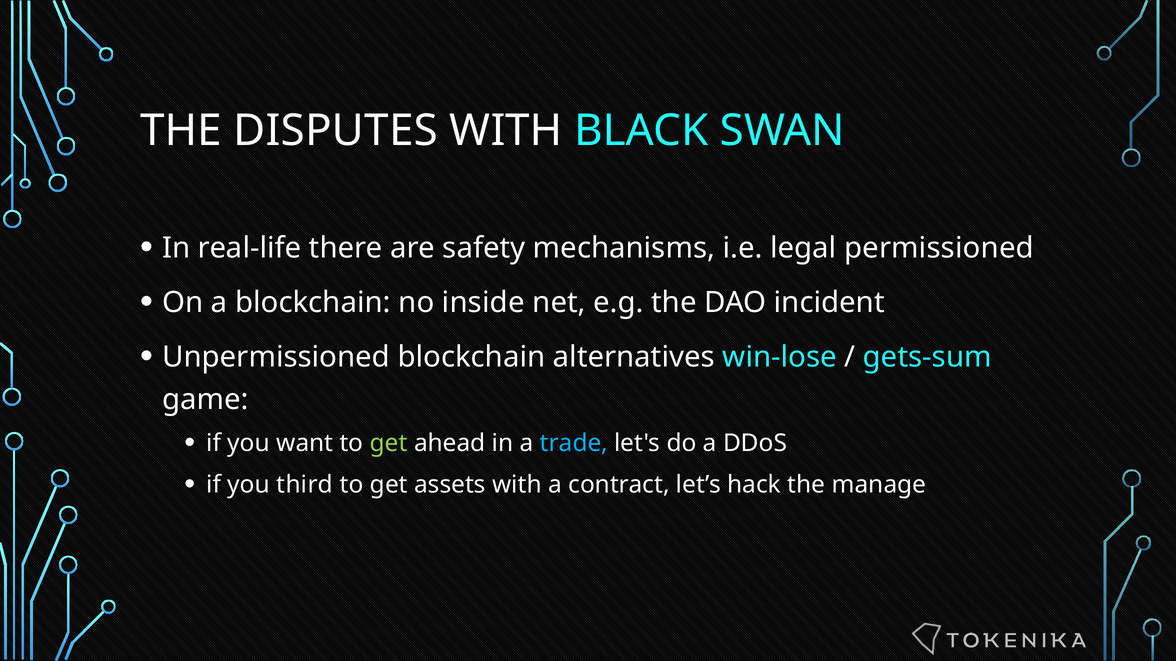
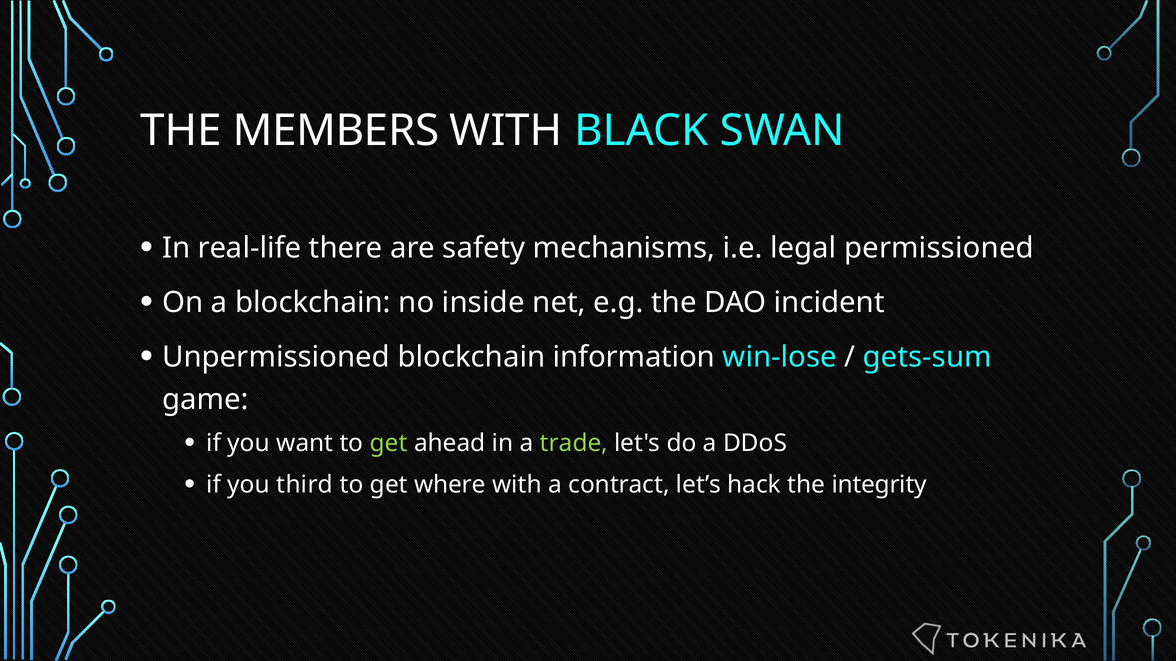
DISPUTES: DISPUTES -> MEMBERS
alternatives: alternatives -> information
trade colour: light blue -> light green
assets: assets -> where
manage: manage -> integrity
